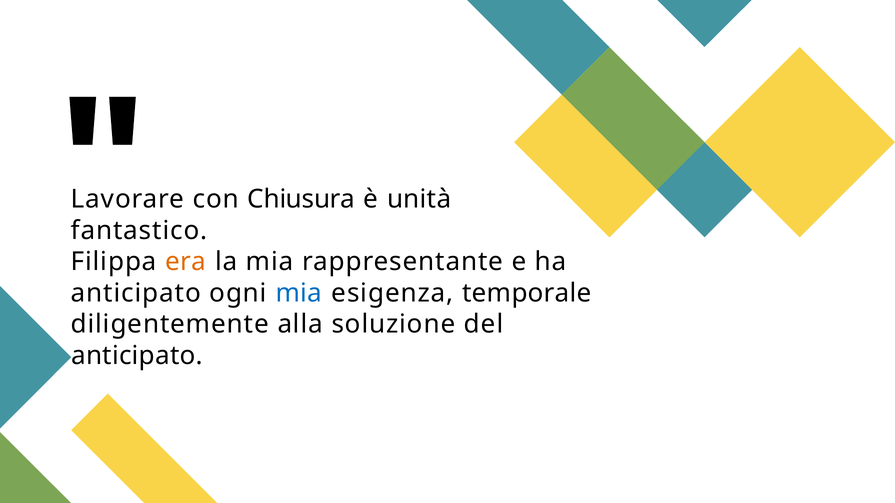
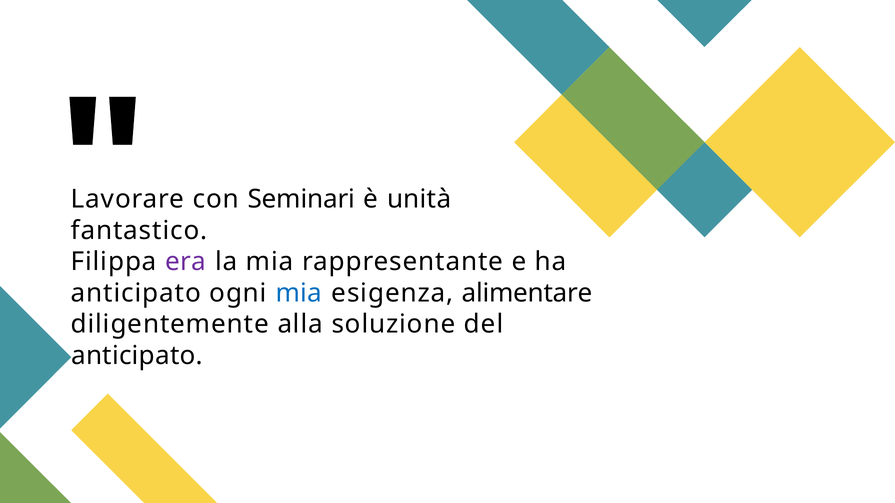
Chiusura: Chiusura -> Seminari
era colour: orange -> purple
temporale: temporale -> alimentare
